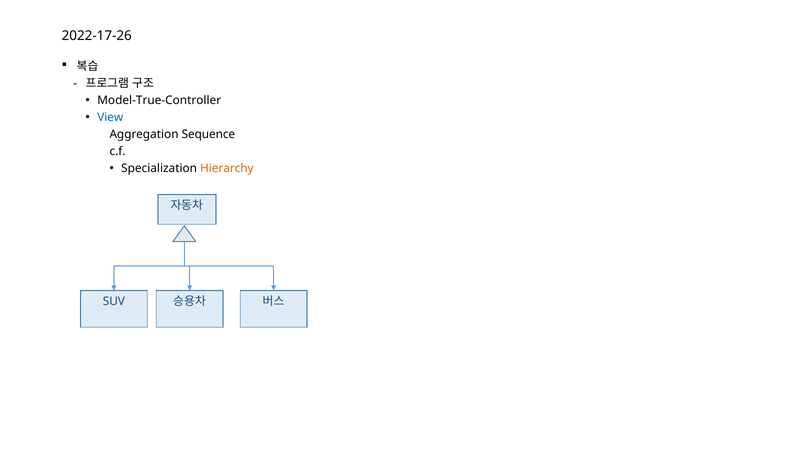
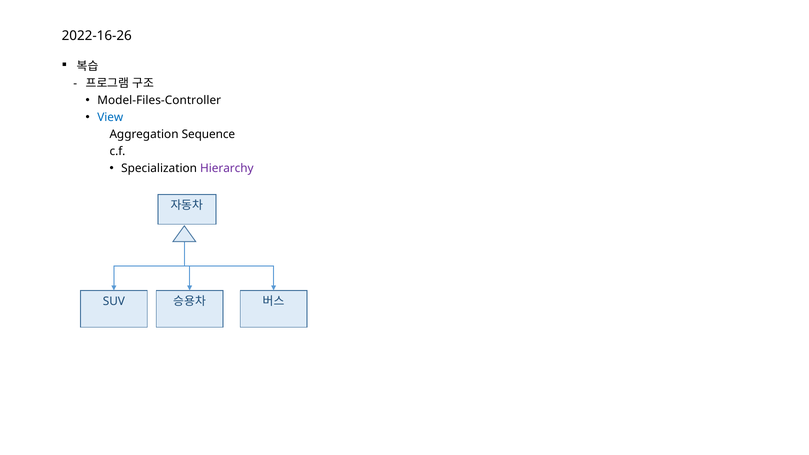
2022-17-26: 2022-17-26 -> 2022-16-26
Model-True-Controller: Model-True-Controller -> Model-Files-Controller
Hierarchy colour: orange -> purple
